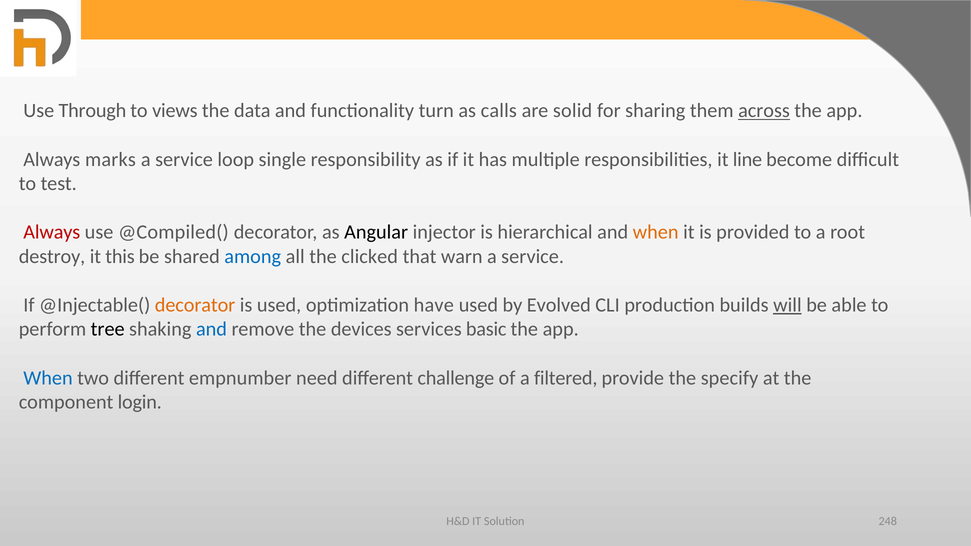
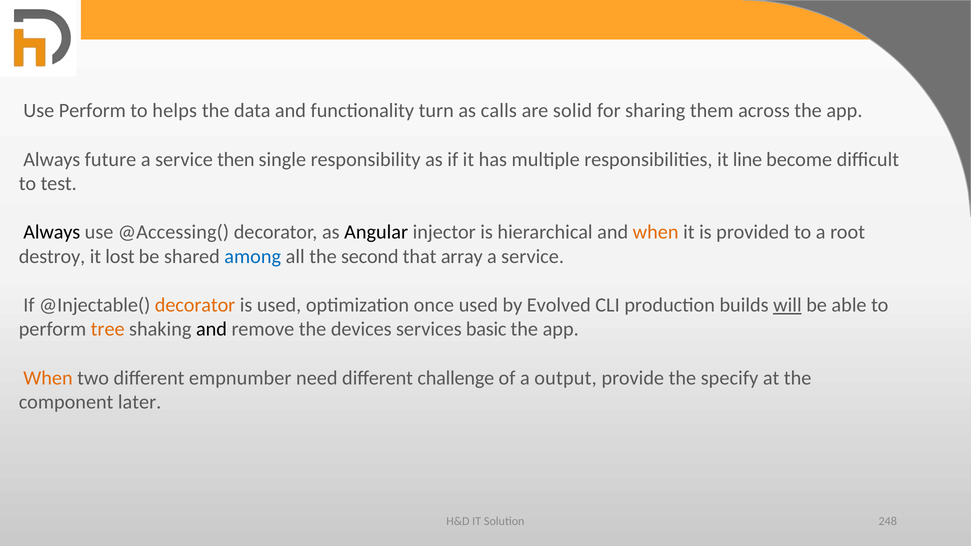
Use Through: Through -> Perform
views: views -> helps
across underline: present -> none
marks: marks -> future
loop: loop -> then
Always at (52, 232) colour: red -> black
@Compiled(: @Compiled( -> @Accessing(
this: this -> lost
clicked: clicked -> second
warn: warn -> array
have: have -> once
tree colour: black -> orange
and at (211, 329) colour: blue -> black
When at (48, 378) colour: blue -> orange
filtered: filtered -> output
login: login -> later
